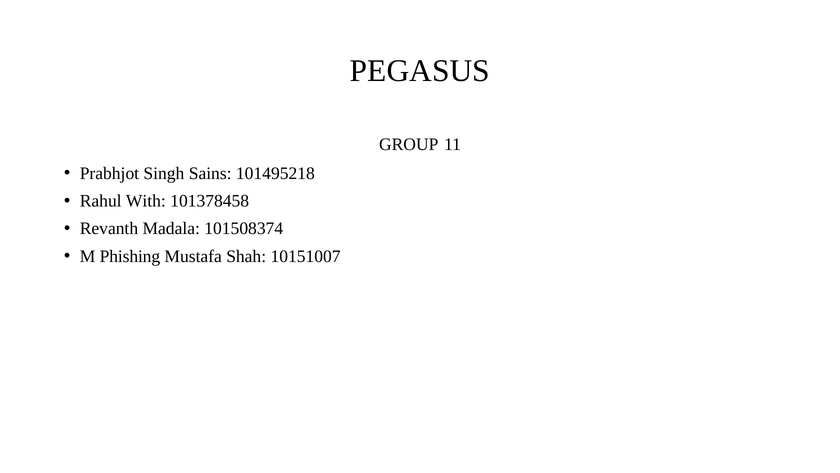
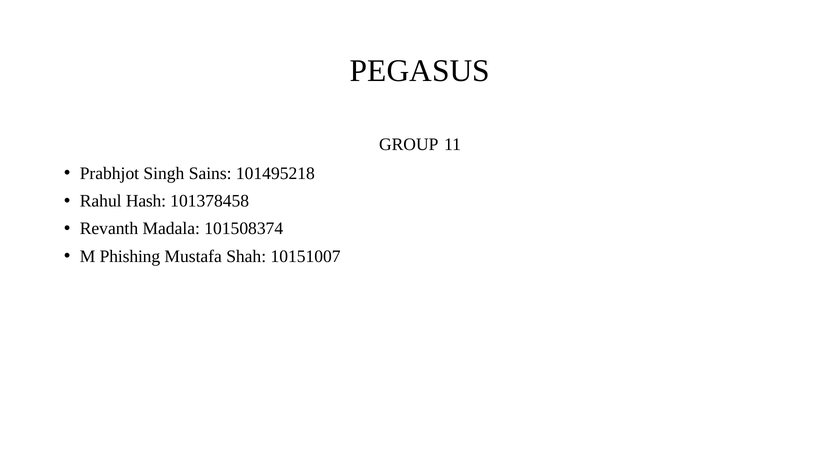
With: With -> Hash
